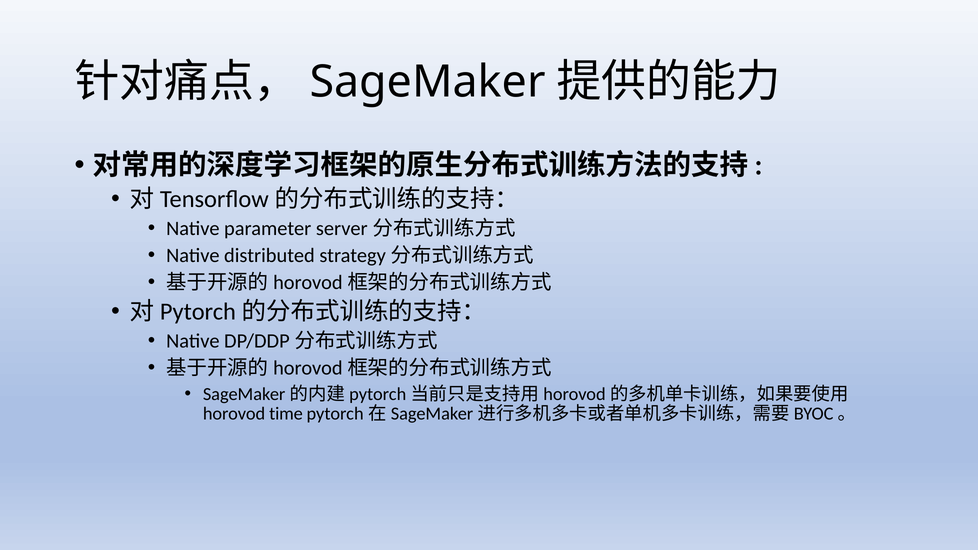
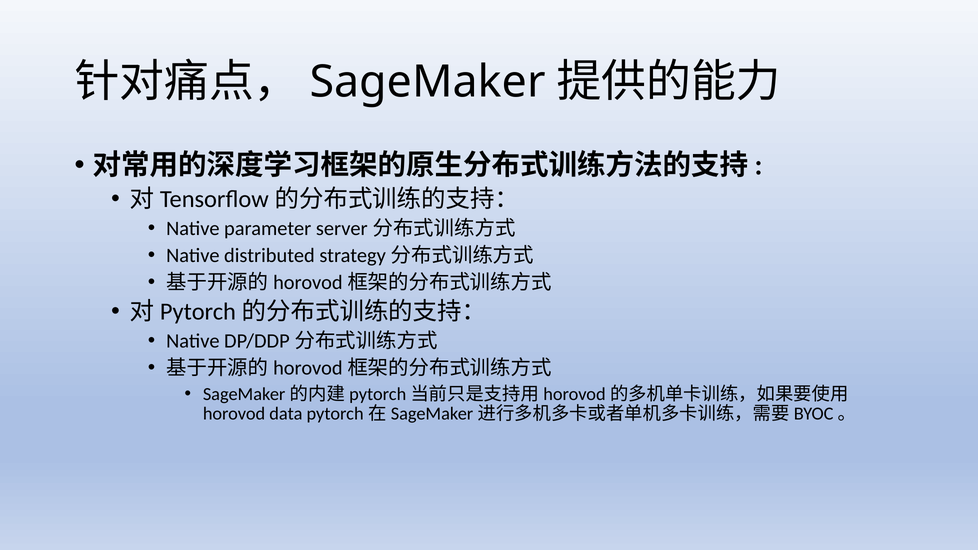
time: time -> data
